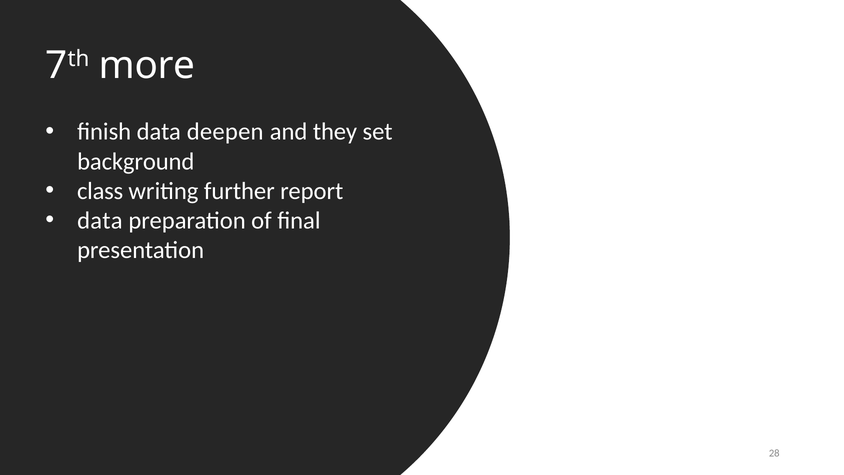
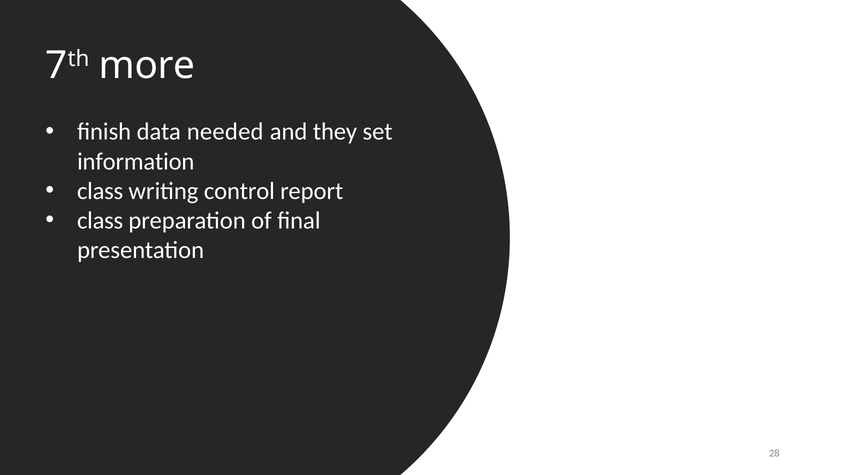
deepen: deepen -> needed
background: background -> information
further: further -> control
data at (100, 220): data -> class
